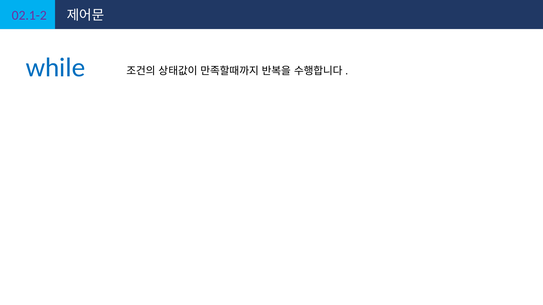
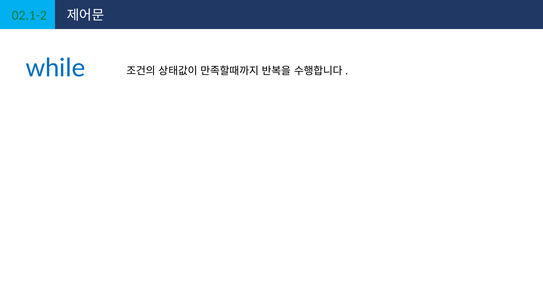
02.1-2 colour: purple -> green
